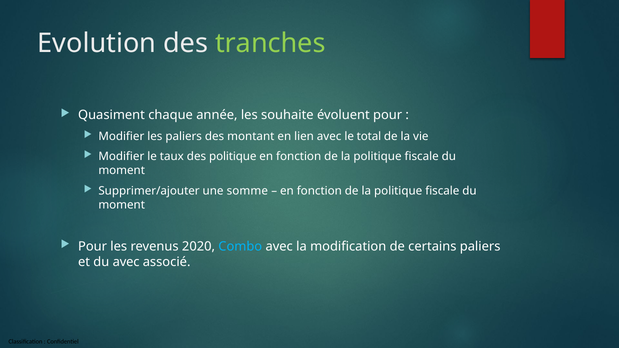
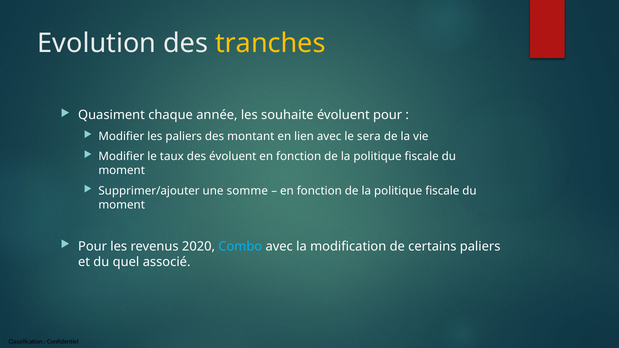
tranches colour: light green -> yellow
total: total -> sera
des politique: politique -> évoluent
du avec: avec -> quel
